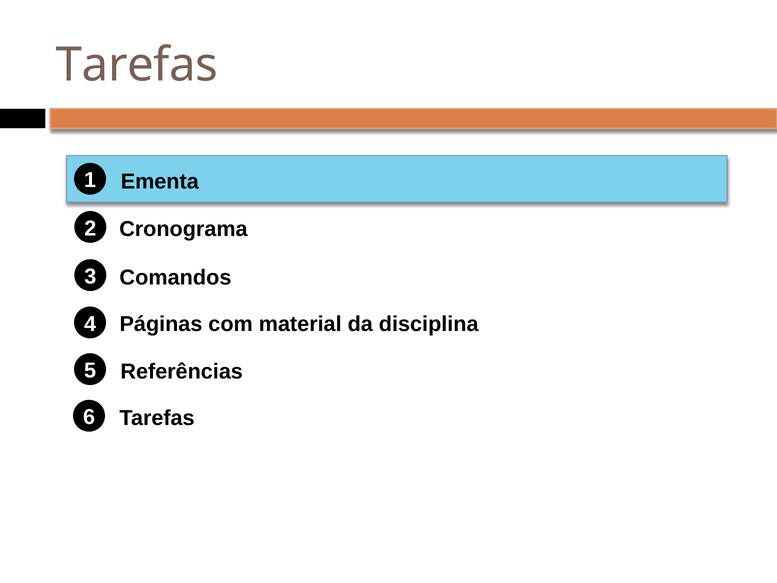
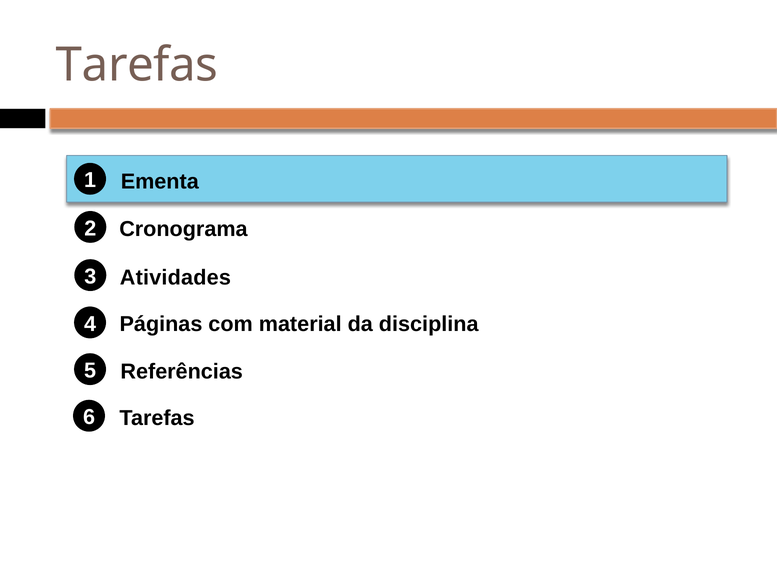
Comandos: Comandos -> Atividades
